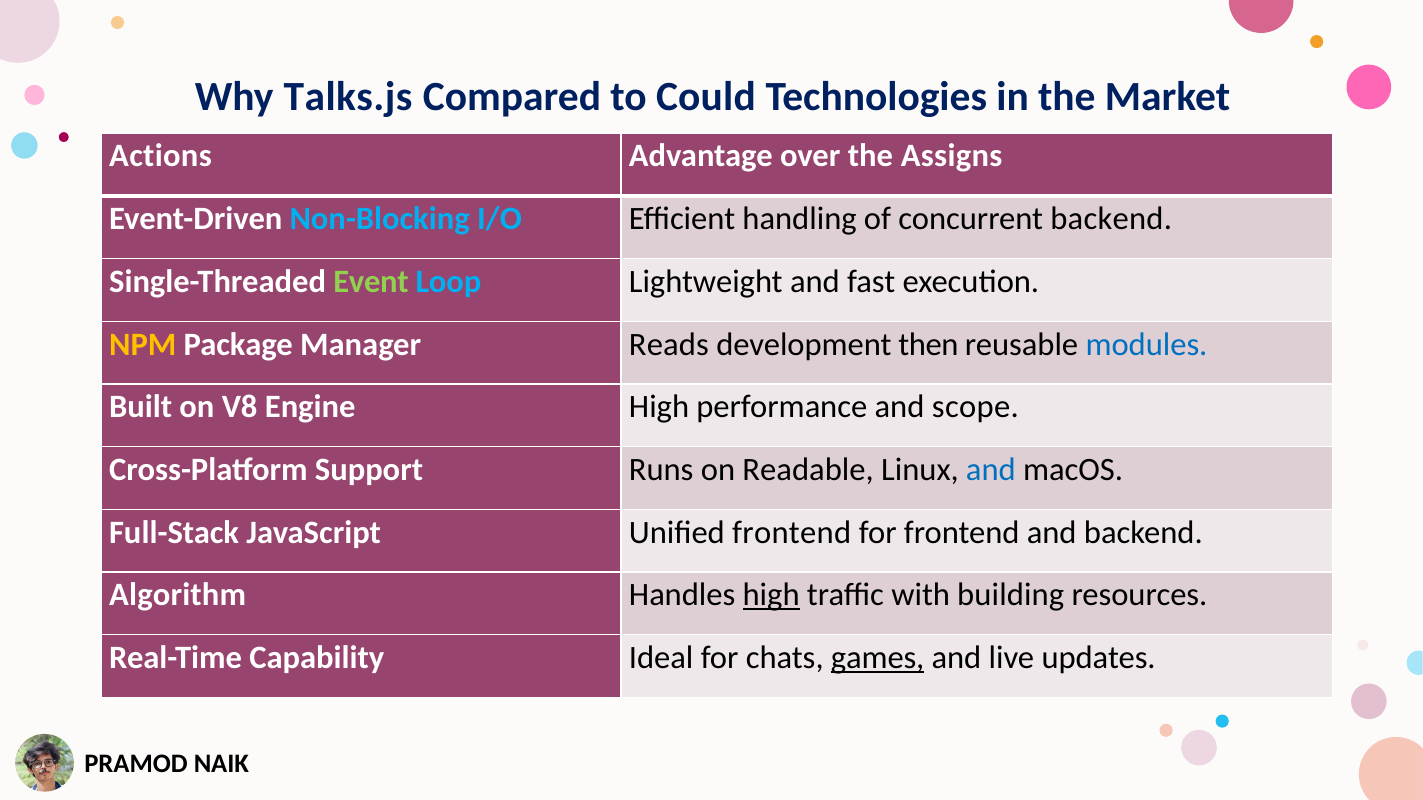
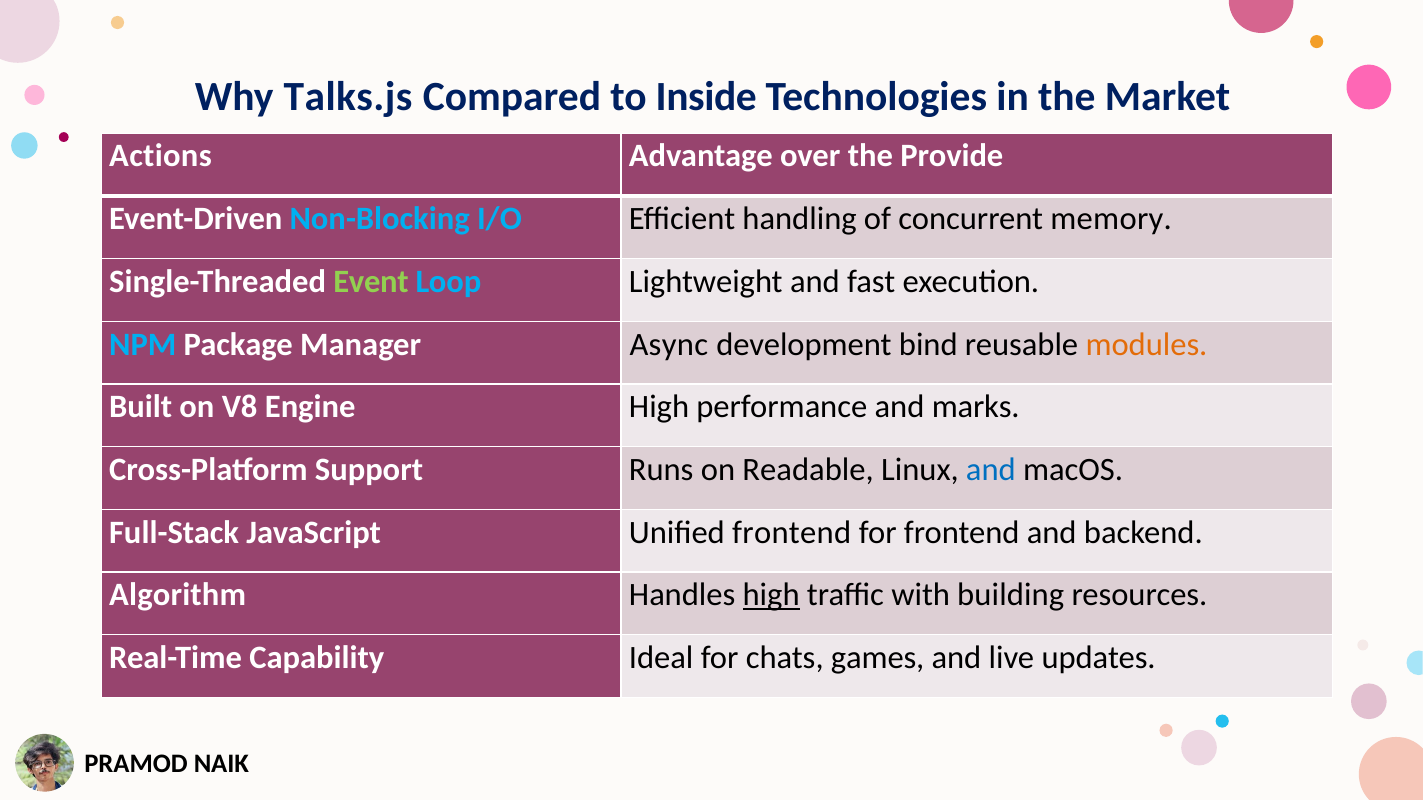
Could: Could -> Inside
Assigns: Assigns -> Provide
concurrent backend: backend -> memory
NPM colour: yellow -> light blue
Reads: Reads -> Async
then: then -> bind
modules colour: blue -> orange
scope: scope -> marks
games underline: present -> none
